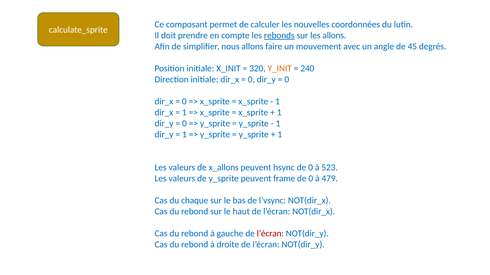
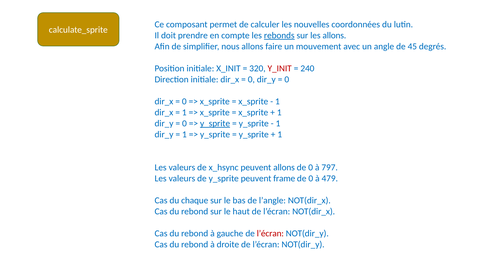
Y_INIT colour: orange -> red
y_sprite at (215, 124) underline: none -> present
x_allons: x_allons -> x_hsync
peuvent hsync: hsync -> allons
523: 523 -> 797
l’vsync: l’vsync -> l’angle
